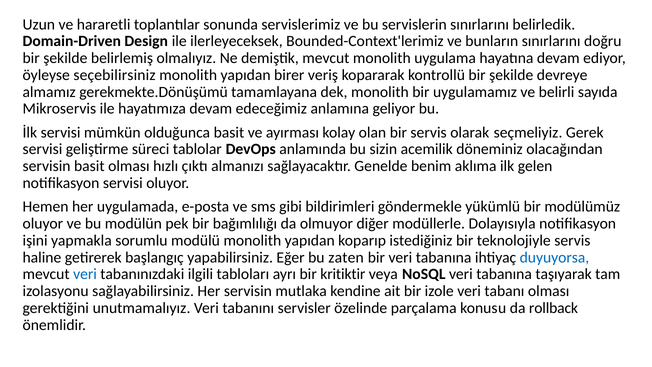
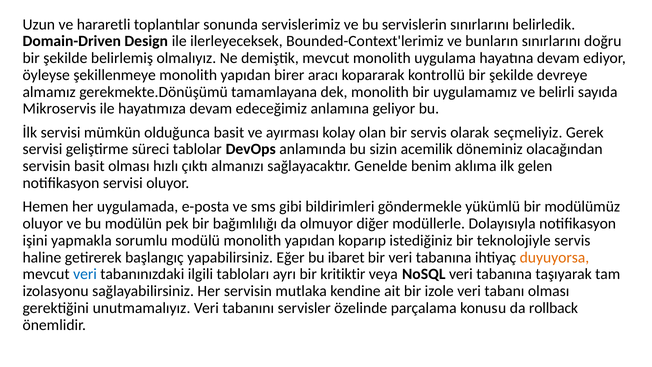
seçebilirsiniz: seçebilirsiniz -> şekillenmeye
veriş: veriş -> aracı
zaten: zaten -> ibaret
duyuyorsa colour: blue -> orange
